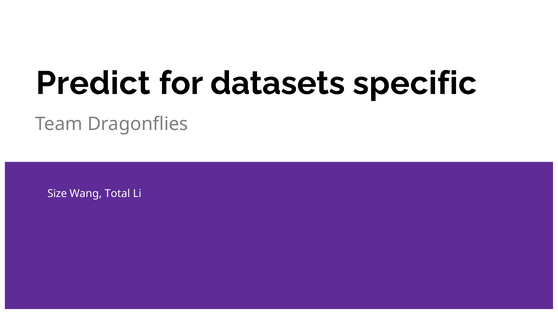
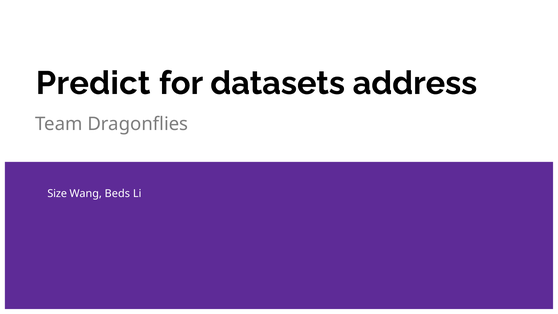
specific: specific -> address
Total: Total -> Beds
